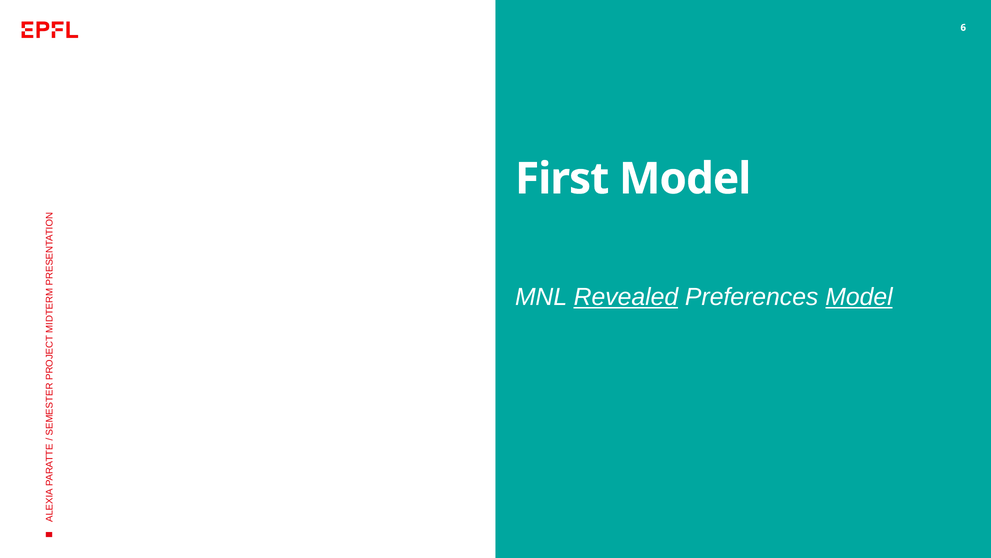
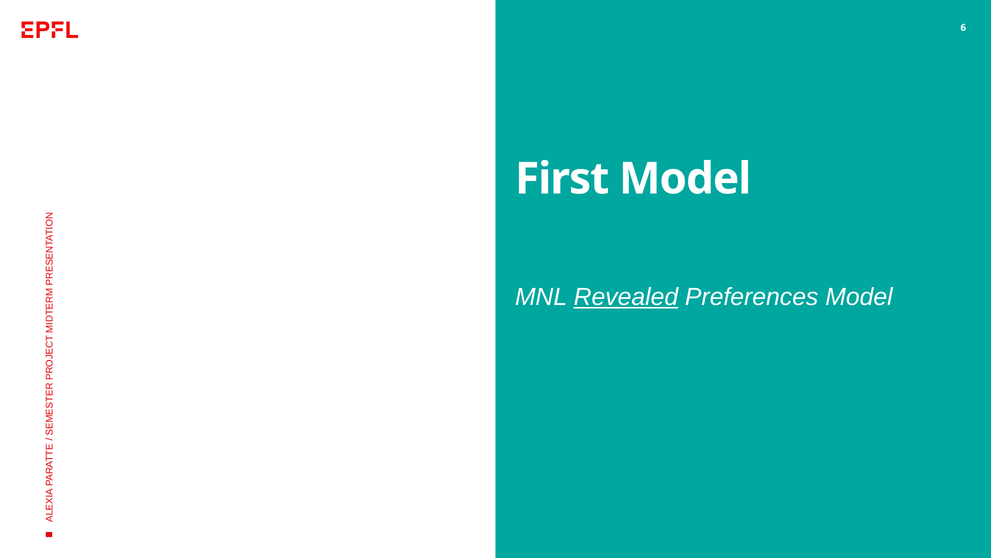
Model at (859, 297) underline: present -> none
